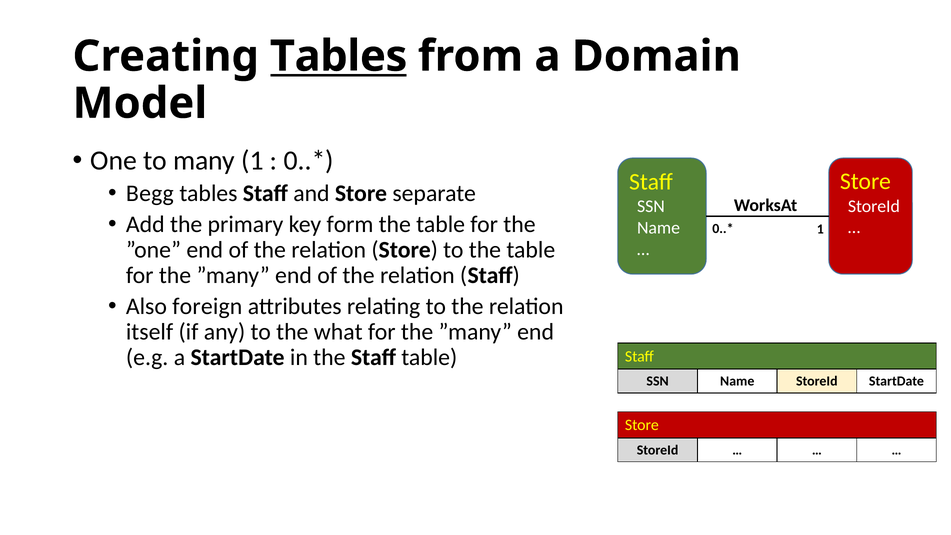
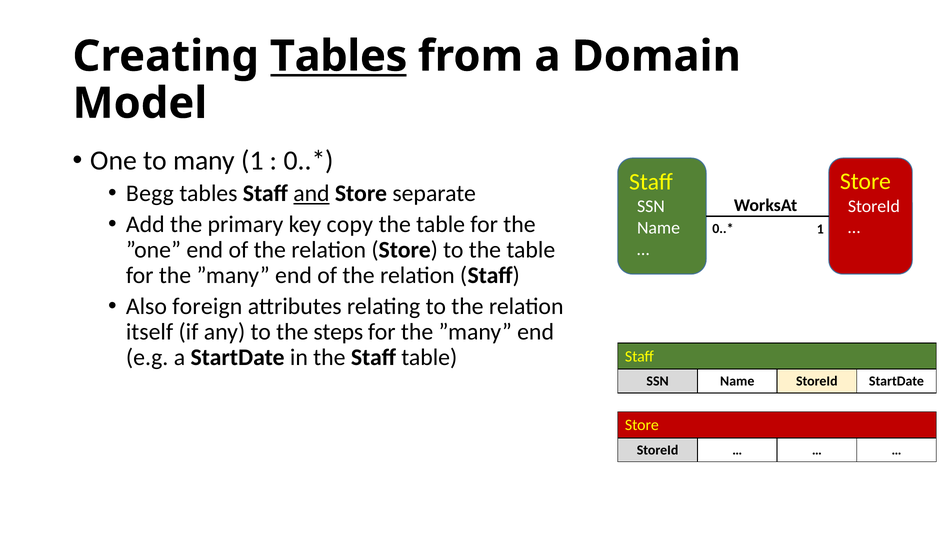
and underline: none -> present
form: form -> copy
what: what -> steps
